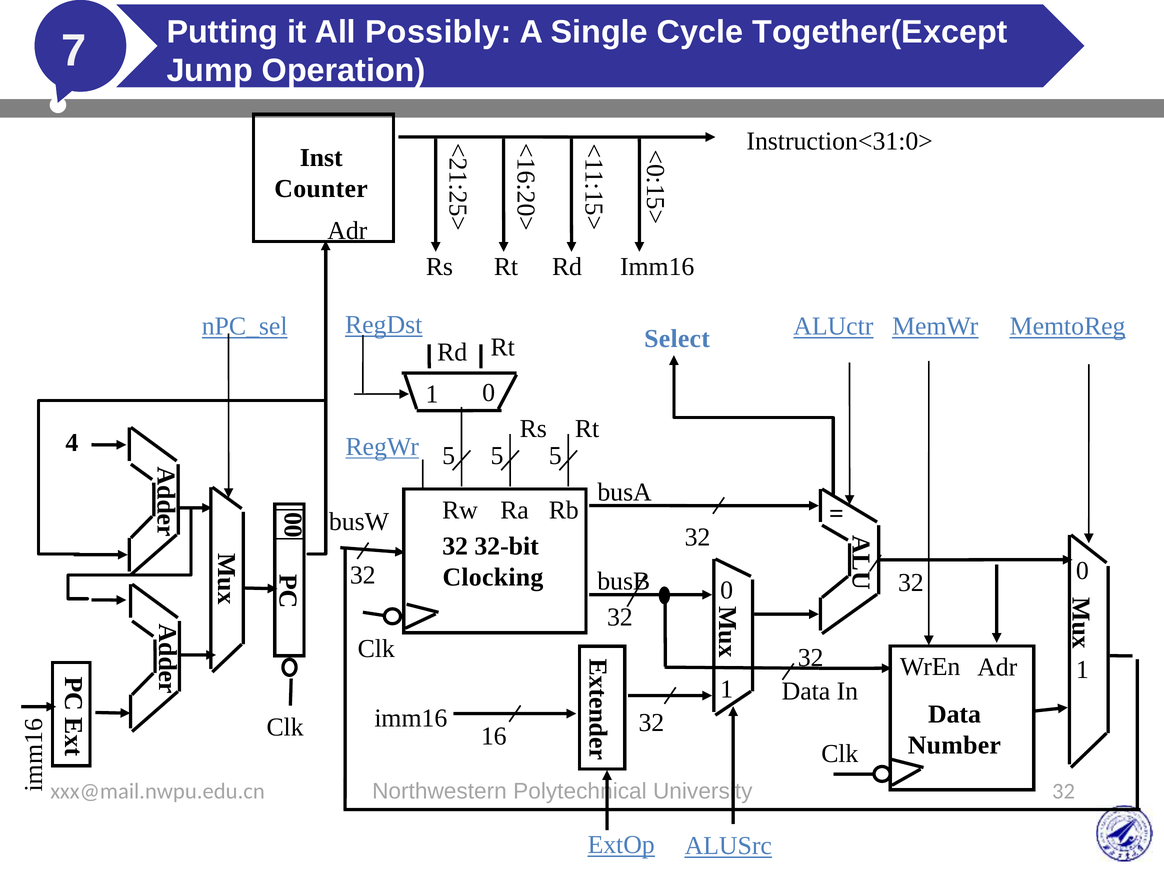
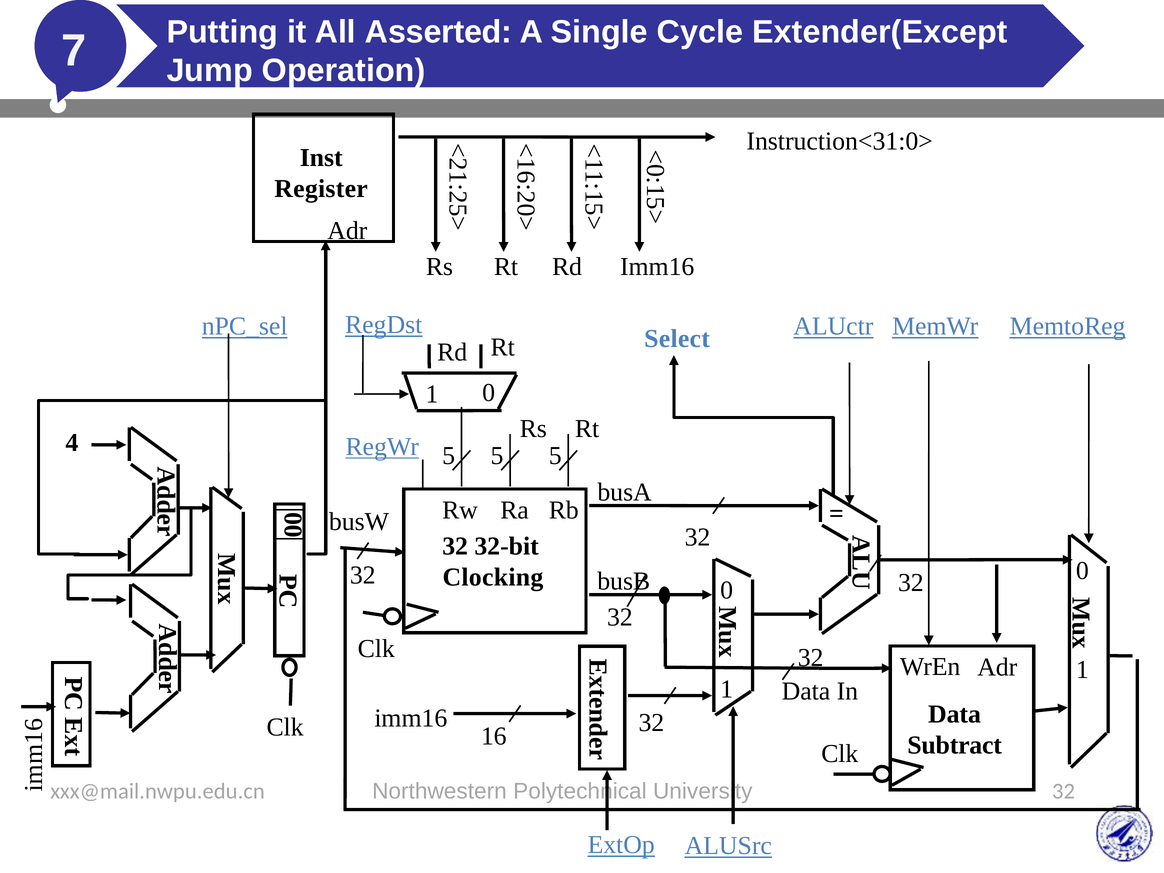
Possibly: Possibly -> Asserted
Together(Except: Together(Except -> Extender(Except
Counter: Counter -> Register
Number: Number -> Subtract
